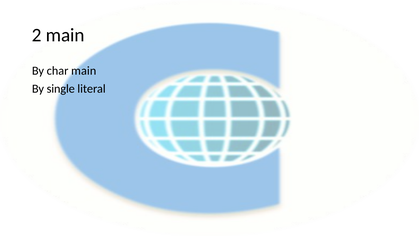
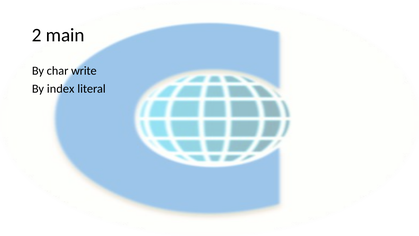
char main: main -> write
single: single -> index
